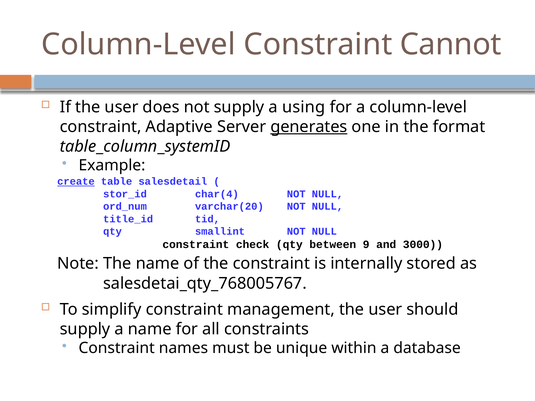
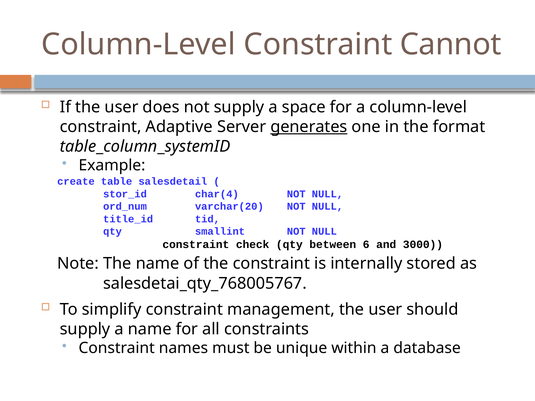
using: using -> space
create underline: present -> none
9: 9 -> 6
